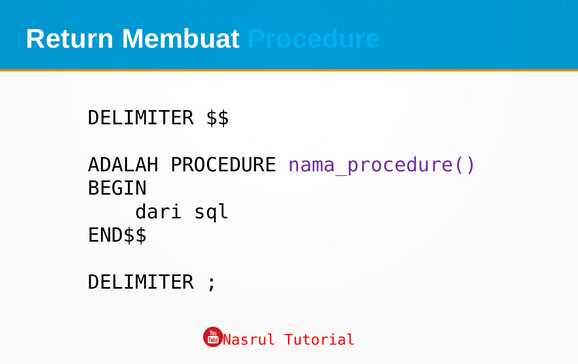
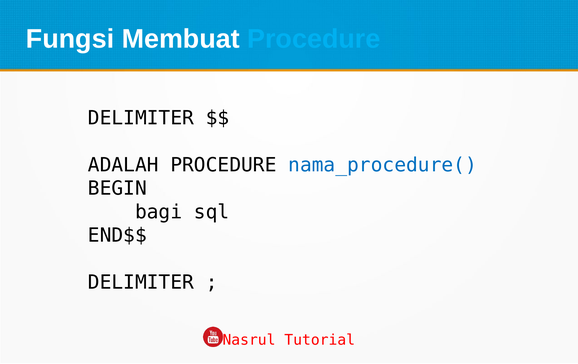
Return: Return -> Fungsi
nama_procedure( colour: purple -> blue
dari: dari -> bagi
